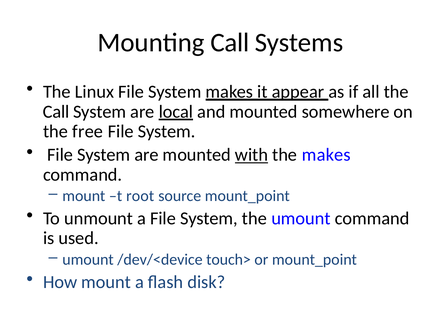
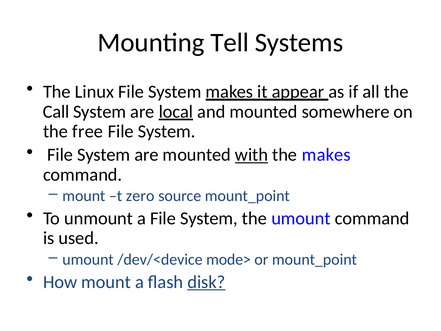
Mounting Call: Call -> Tell
root: root -> zero
touch>: touch> -> mode>
disk underline: none -> present
